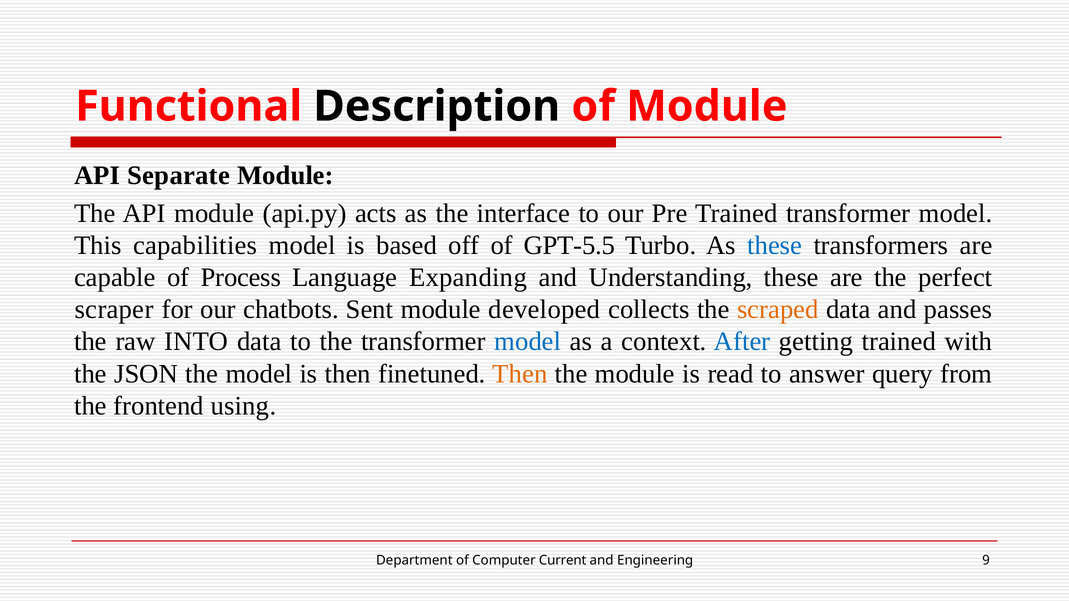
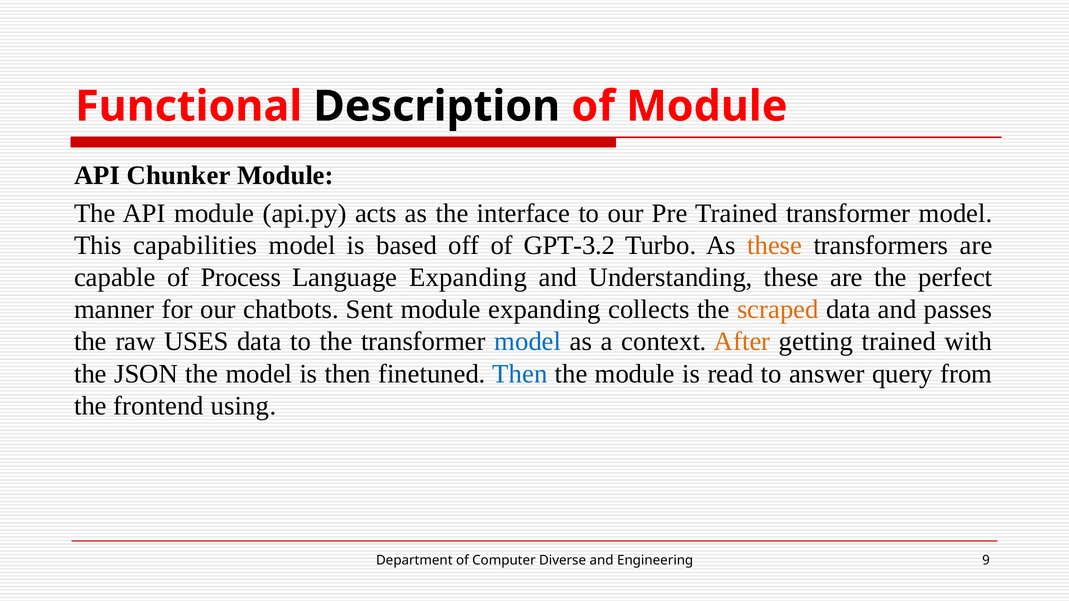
Separate: Separate -> Chunker
GPT-5.5: GPT-5.5 -> GPT-3.2
these at (775, 246) colour: blue -> orange
scraper: scraper -> manner
module developed: developed -> expanding
INTO: INTO -> USES
After colour: blue -> orange
Then at (520, 374) colour: orange -> blue
Current: Current -> Diverse
